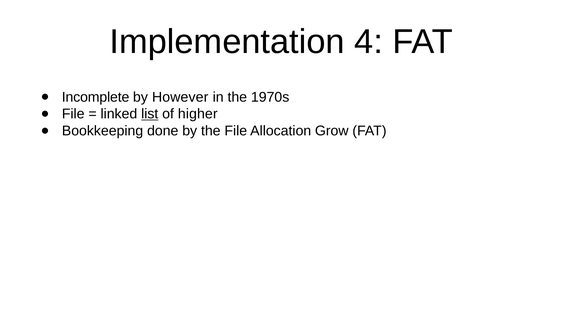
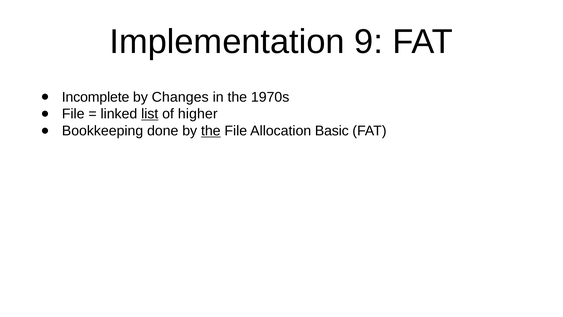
4: 4 -> 9
However: However -> Changes
the at (211, 131) underline: none -> present
Grow: Grow -> Basic
